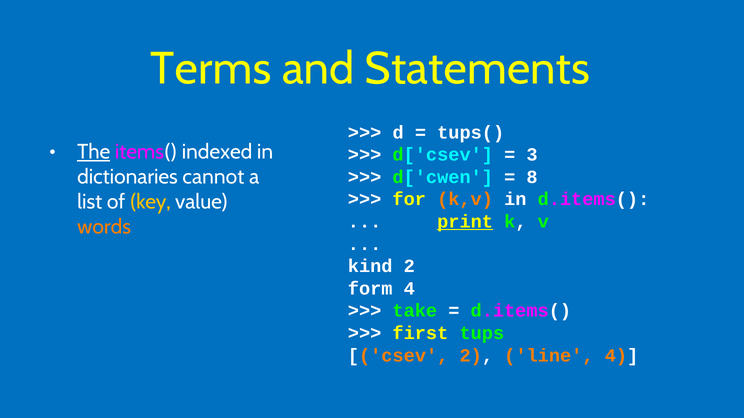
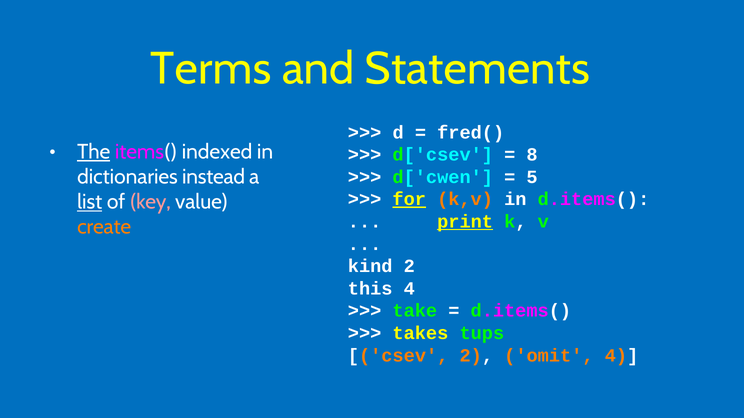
tups(: tups( -> fred(
3: 3 -> 8
cannot: cannot -> instead
8: 8 -> 5
for underline: none -> present
list underline: none -> present
key colour: yellow -> pink
words: words -> create
form: form -> this
first: first -> takes
line: line -> omit
